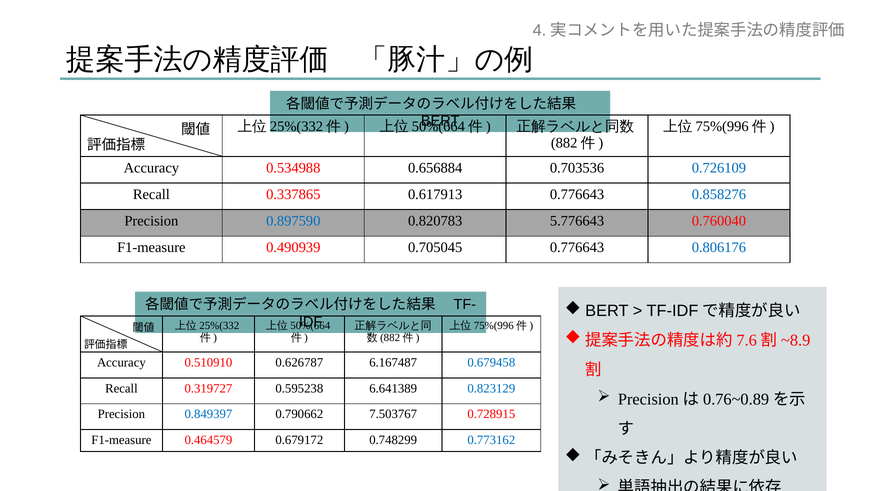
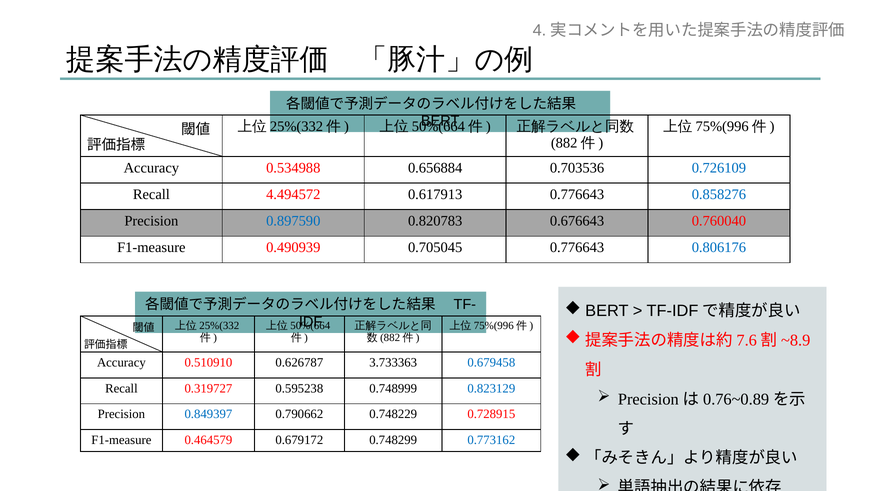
0.337865: 0.337865 -> 4.494572
5.776643: 5.776643 -> 0.676643
6.167487: 6.167487 -> 3.733363
6.641389: 6.641389 -> 0.748999
7.503767: 7.503767 -> 0.748229
